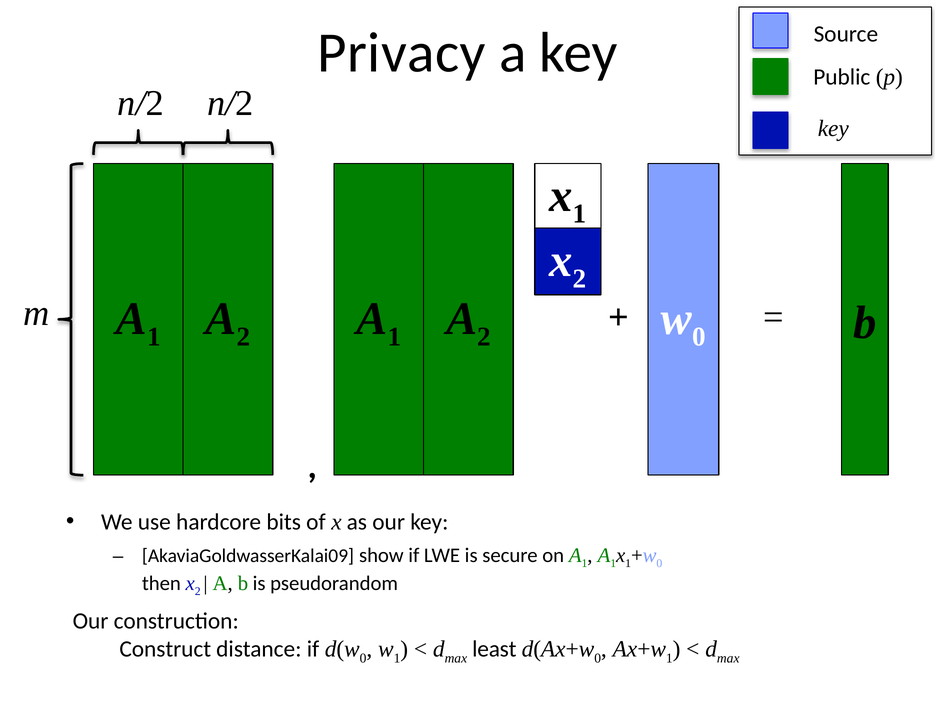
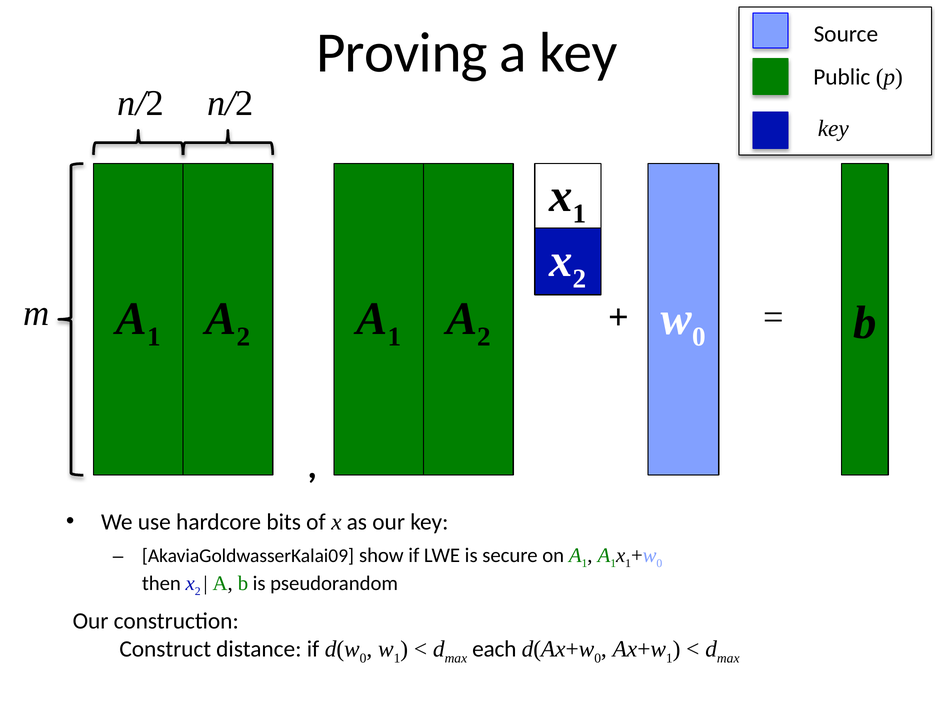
Privacy: Privacy -> Proving
least: least -> each
